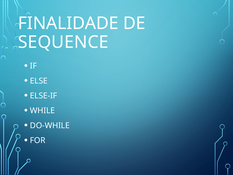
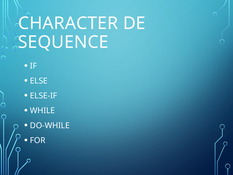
FINALIDADE: FINALIDADE -> CHARACTER
